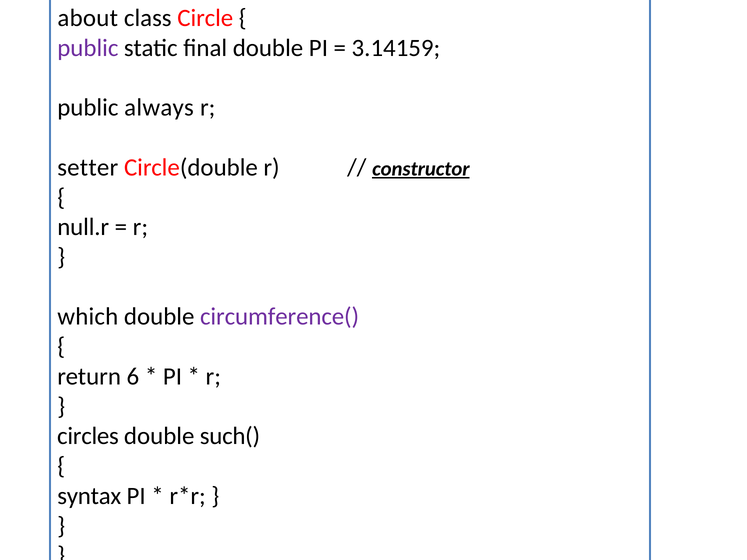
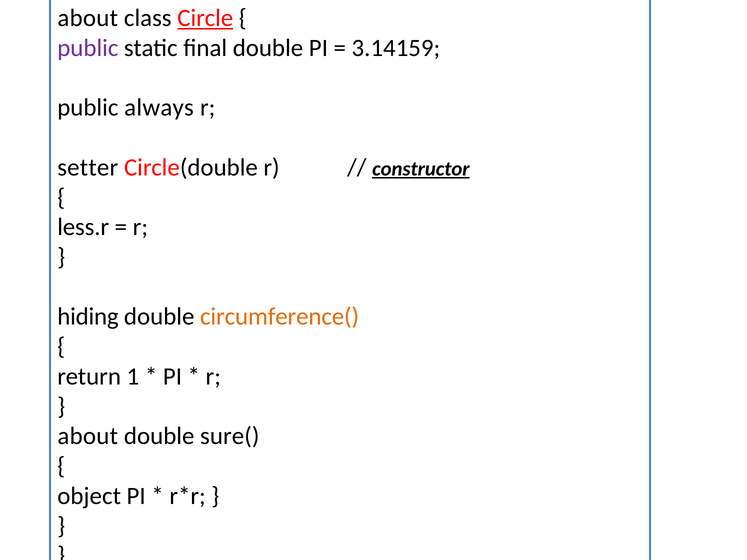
Circle underline: none -> present
null.r: null.r -> less.r
which: which -> hiding
circumference( colour: purple -> orange
6: 6 -> 1
circles at (88, 436): circles -> about
such(: such( -> sure(
syntax: syntax -> object
